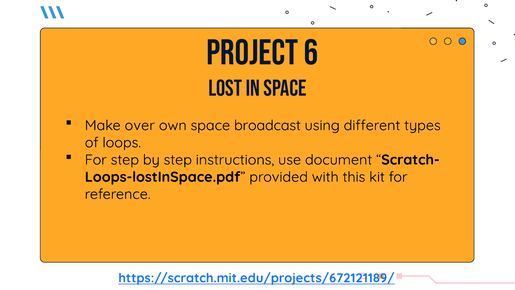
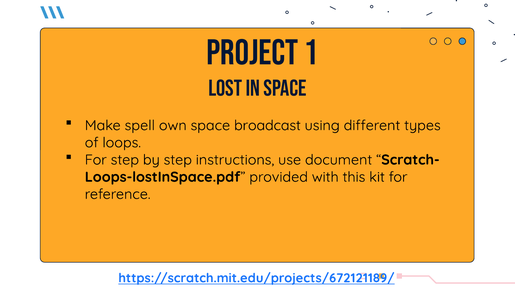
6: 6 -> 1
over: over -> spell
